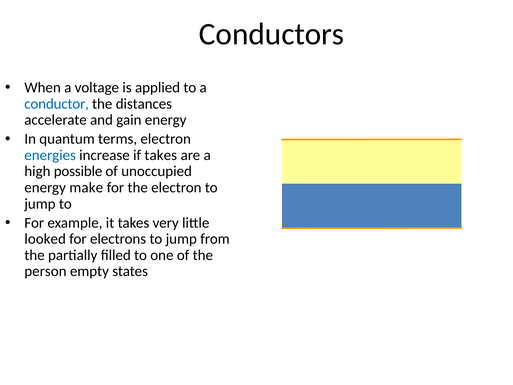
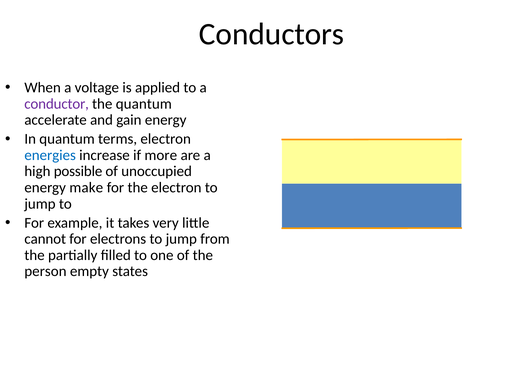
conductor colour: blue -> purple
the distances: distances -> quantum
if takes: takes -> more
looked: looked -> cannot
